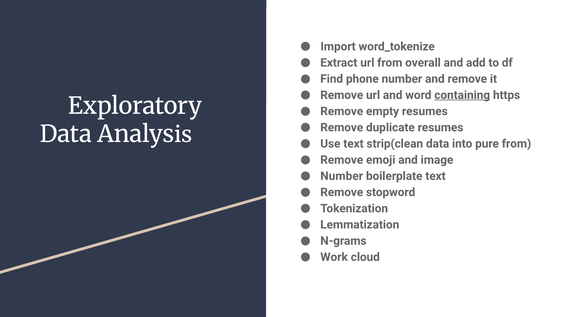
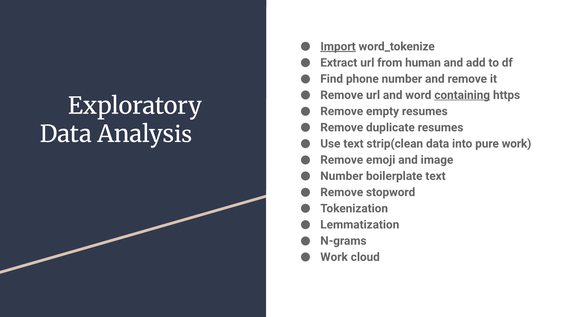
Import underline: none -> present
overall: overall -> human
pure from: from -> work
